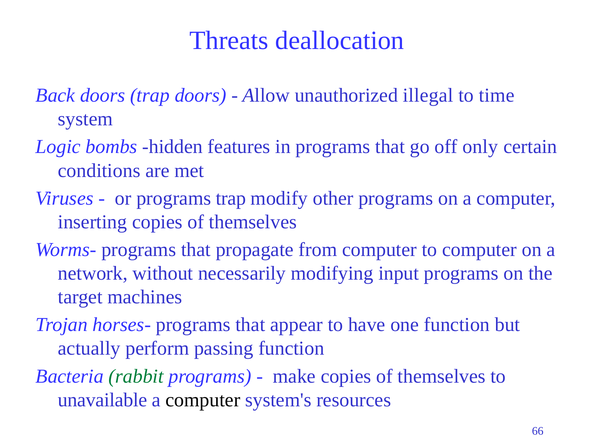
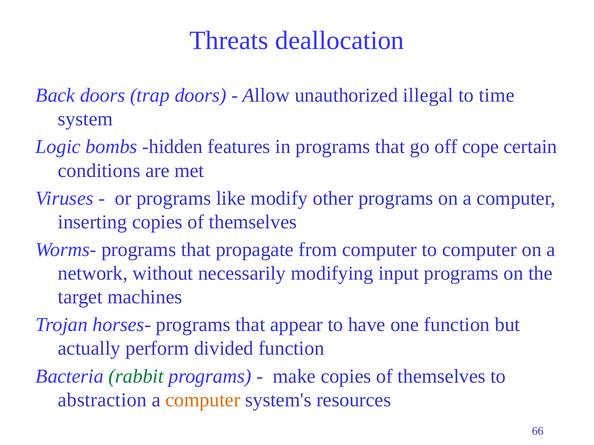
only: only -> cope
programs trap: trap -> like
passing: passing -> divided
unavailable: unavailable -> abstraction
computer at (203, 400) colour: black -> orange
